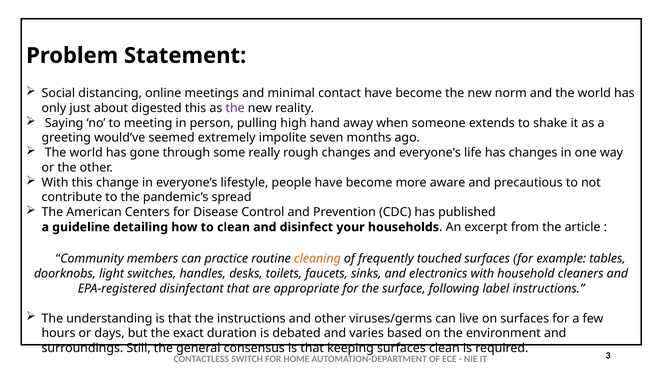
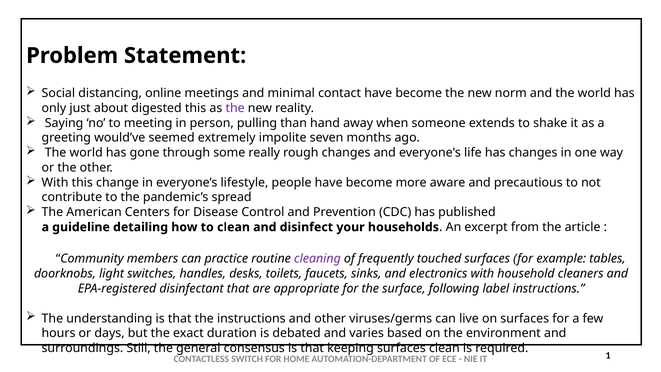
high: high -> than
cleaning colour: orange -> purple
3: 3 -> 1
